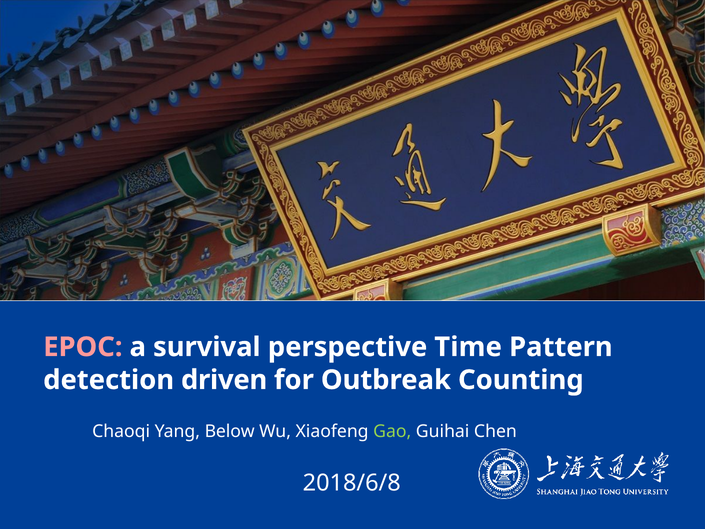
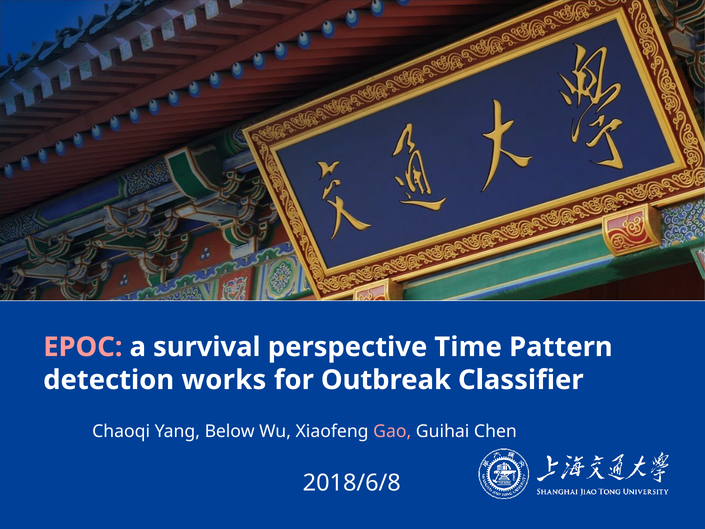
driven: driven -> works
Counting: Counting -> Classifier
Gao colour: light green -> pink
